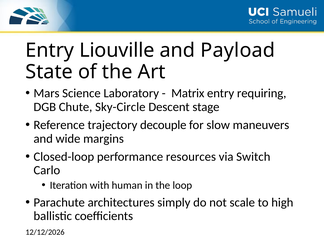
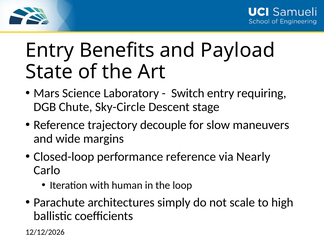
Liouville: Liouville -> Benefits
Matrix: Matrix -> Switch
performance resources: resources -> reference
Switch: Switch -> Nearly
